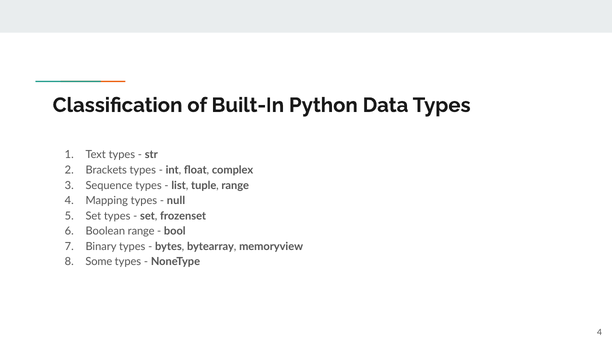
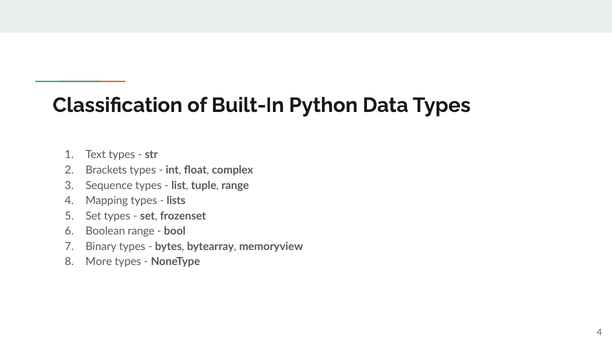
null: null -> lists
Some: Some -> More
